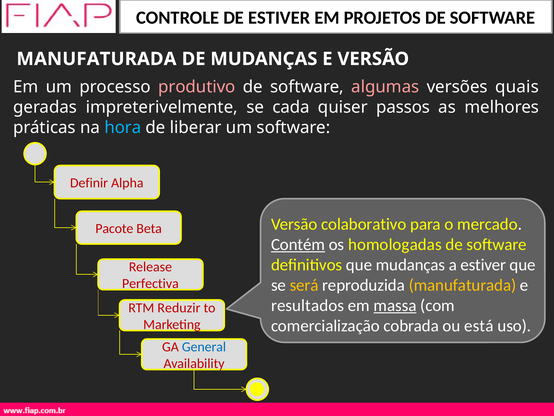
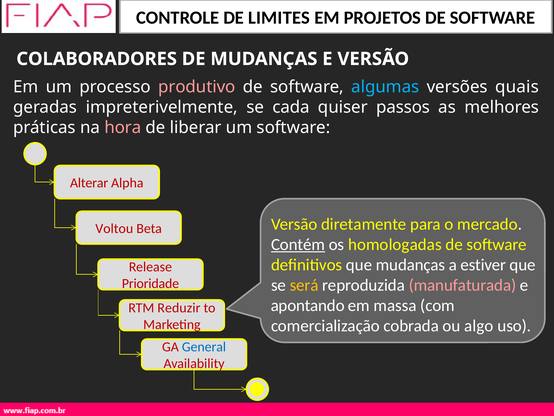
DE ESTIVER: ESTIVER -> LIMITES
MANUFATURADA at (96, 59): MANUFATURADA -> COLABORADORES
algumas colour: pink -> light blue
hora colour: light blue -> pink
Definir: Definir -> Alterar
colaborativo: colaborativo -> diretamente
Pacote: Pacote -> Voltou
Perfectiva: Perfectiva -> Prioridade
manufaturada at (462, 285) colour: yellow -> pink
resultados: resultados -> apontando
massa underline: present -> none
está: está -> algo
